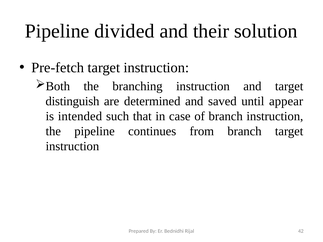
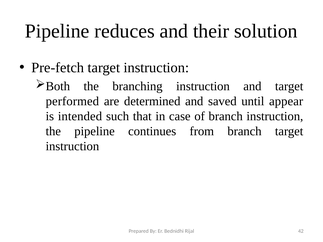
divided: divided -> reduces
distinguish: distinguish -> performed
